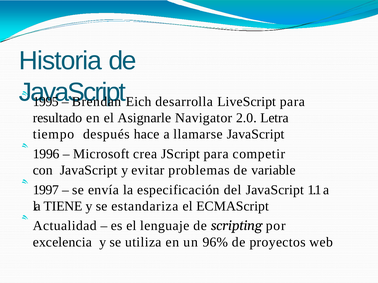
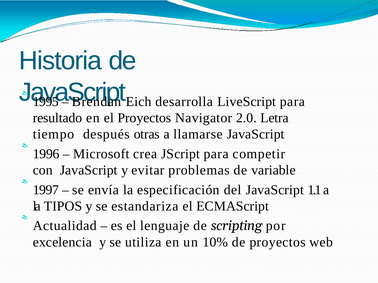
el Asignarle: Asignarle -> Proyectos
hace: hace -> otras
TIENE: TIENE -> TIPOS
96%: 96% -> 10%
